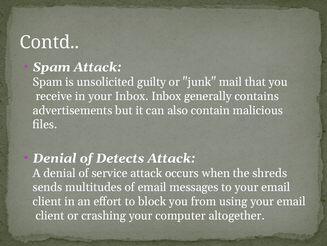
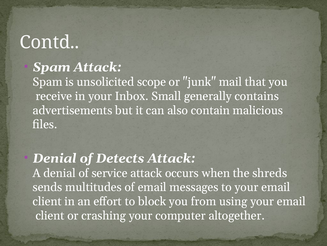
guilty: guilty -> scope
Inbox Inbox: Inbox -> Small
